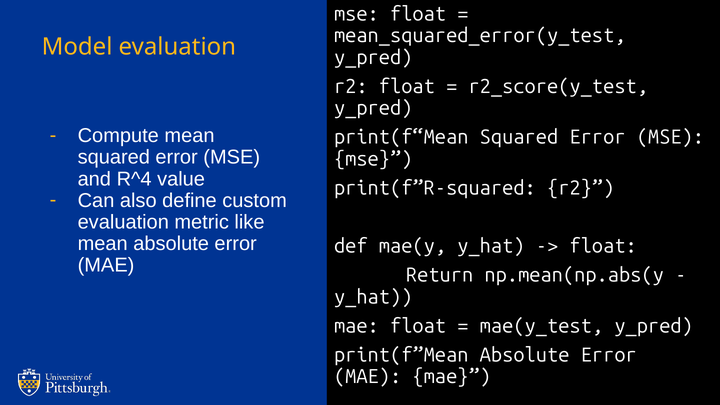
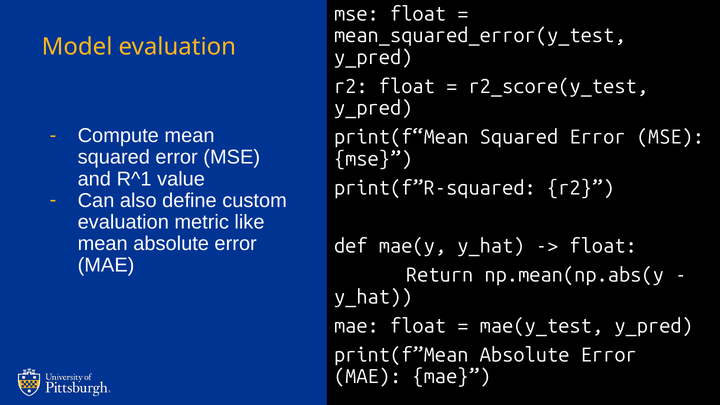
R^4: R^4 -> R^1
